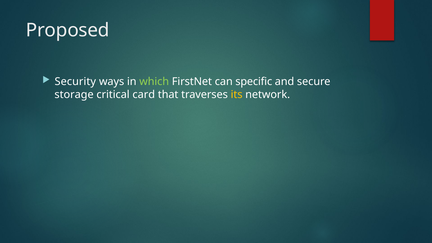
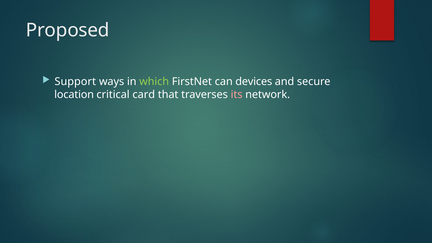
Security: Security -> Support
specific: specific -> devices
storage: storage -> location
its colour: yellow -> pink
